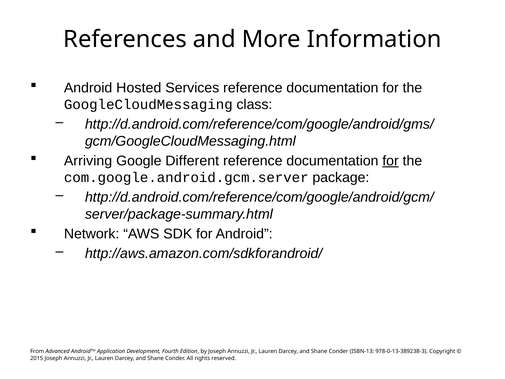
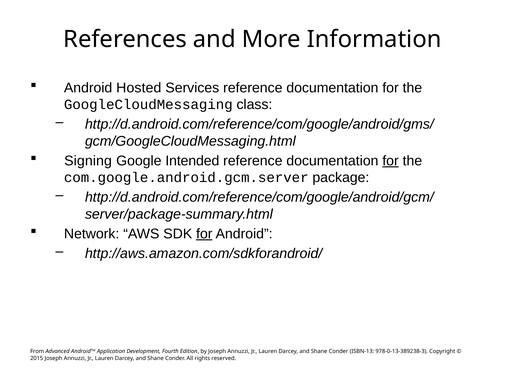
Arriving: Arriving -> Signing
Different: Different -> Intended
for at (204, 234) underline: none -> present
